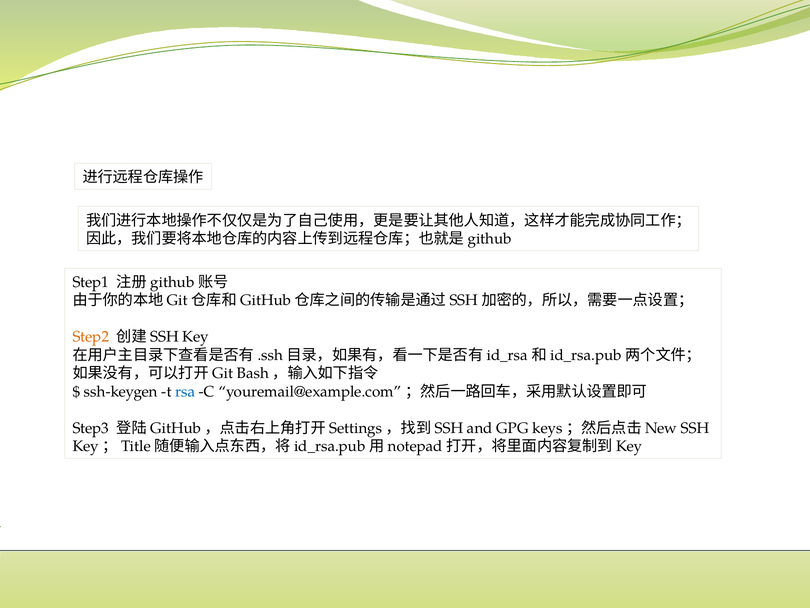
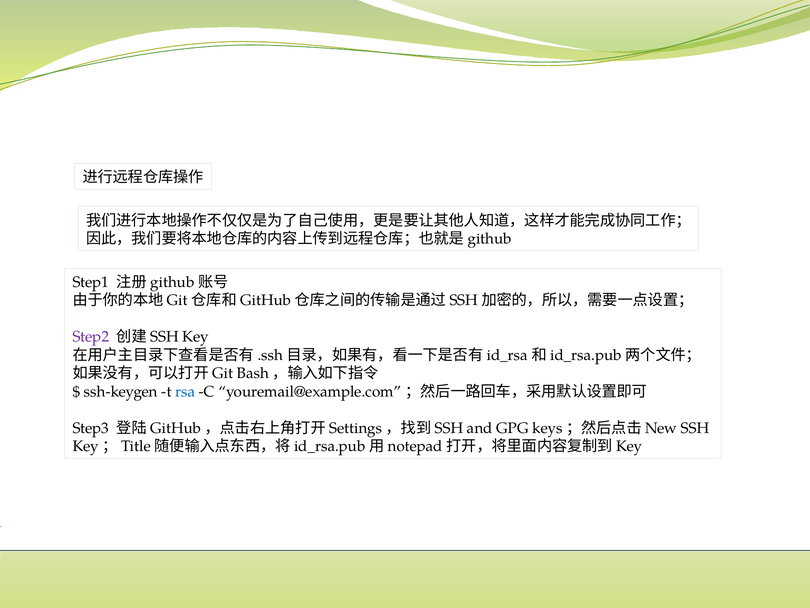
Step2 colour: orange -> purple
